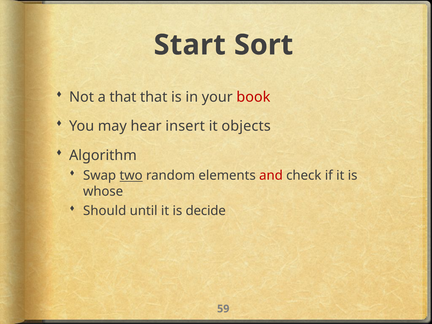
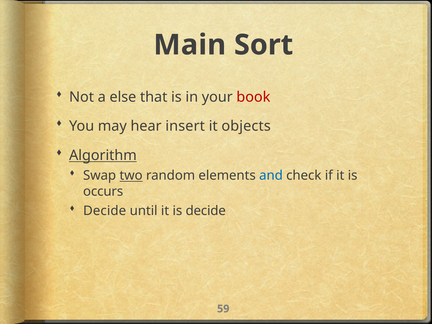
Start: Start -> Main
a that: that -> else
Algorithm underline: none -> present
and colour: red -> blue
whose: whose -> occurs
Should at (105, 211): Should -> Decide
